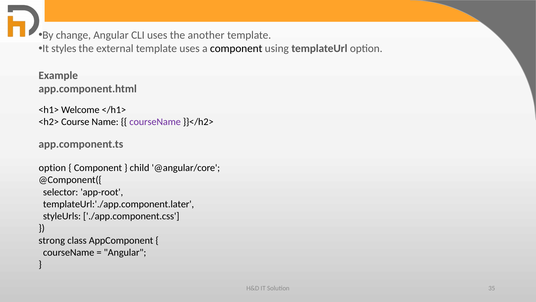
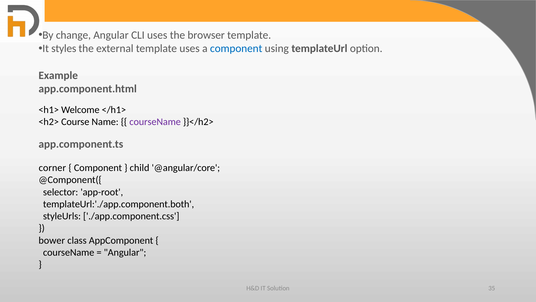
another: another -> browser
component at (236, 49) colour: black -> blue
option at (52, 168): option -> corner
templateUrl:'./app.component.later: templateUrl:'./app.component.later -> templateUrl:'./app.component.both
strong: strong -> bower
